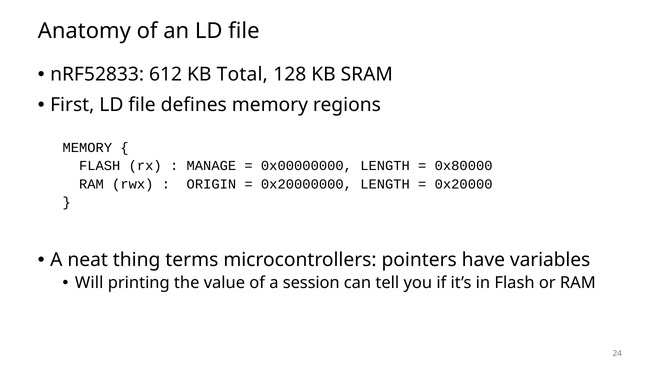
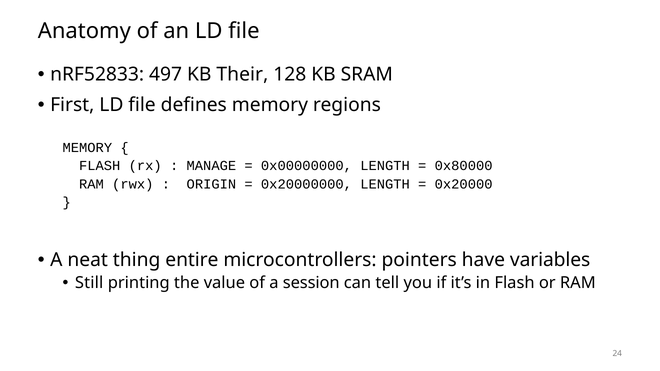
612: 612 -> 497
Total: Total -> Their
terms: terms -> entire
Will: Will -> Still
